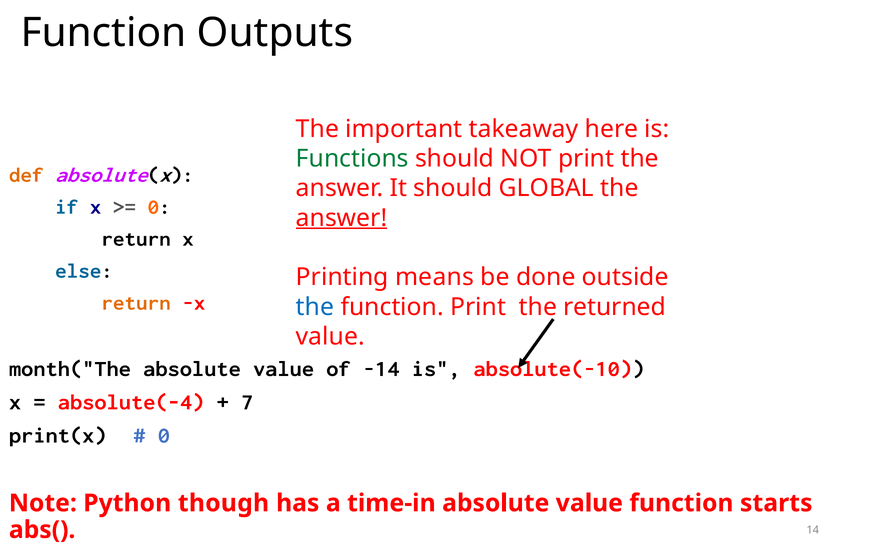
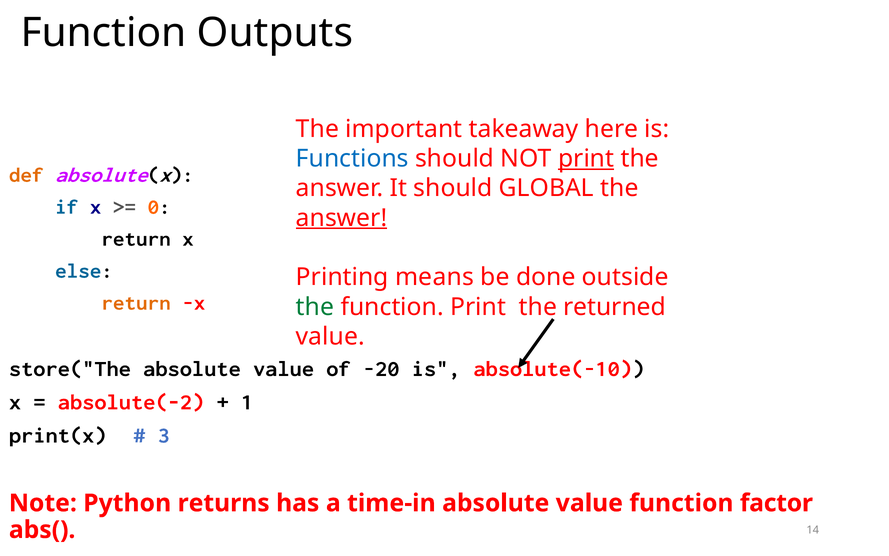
Functions colour: green -> blue
print at (586, 158) underline: none -> present
the at (315, 307) colour: blue -> green
month("The: month("The -> store("The
-14: -14 -> -20
absolute(-4: absolute(-4 -> absolute(-2
7: 7 -> 1
0 at (164, 435): 0 -> 3
though: though -> returns
starts: starts -> factor
